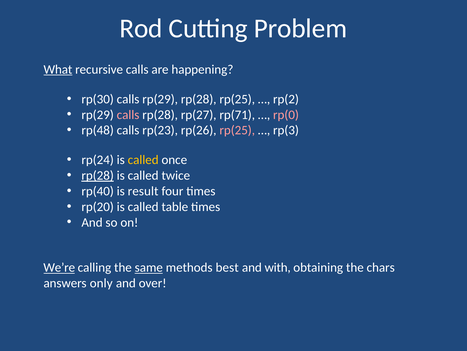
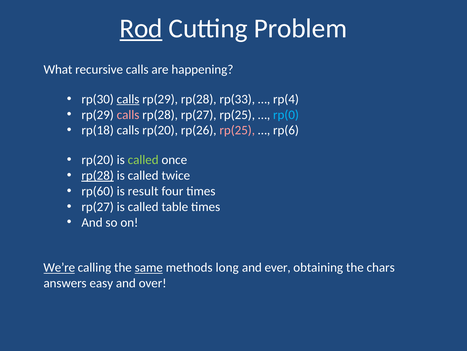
Rod underline: none -> present
What underline: present -> none
calls at (128, 99) underline: none -> present
rp(28 rp(25: rp(25 -> rp(33
rp(2: rp(2 -> rp(4
rp(27 rp(71: rp(71 -> rp(25
rp(0 colour: pink -> light blue
rp(48: rp(48 -> rp(18
calls rp(23: rp(23 -> rp(20
rp(3: rp(3 -> rp(6
rp(24 at (98, 160): rp(24 -> rp(20
called at (143, 160) colour: yellow -> light green
rp(40: rp(40 -> rp(60
rp(20 at (98, 206): rp(20 -> rp(27
best: best -> long
with: with -> ever
only: only -> easy
